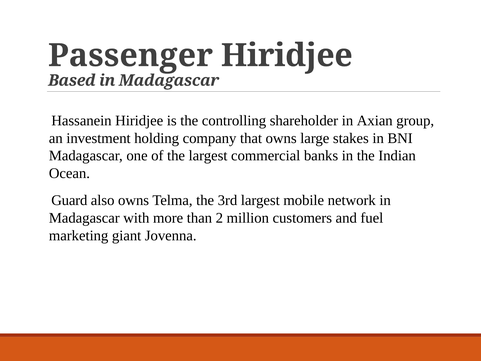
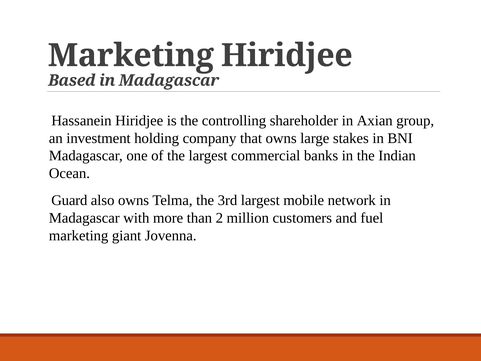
Passenger at (131, 55): Passenger -> Marketing
